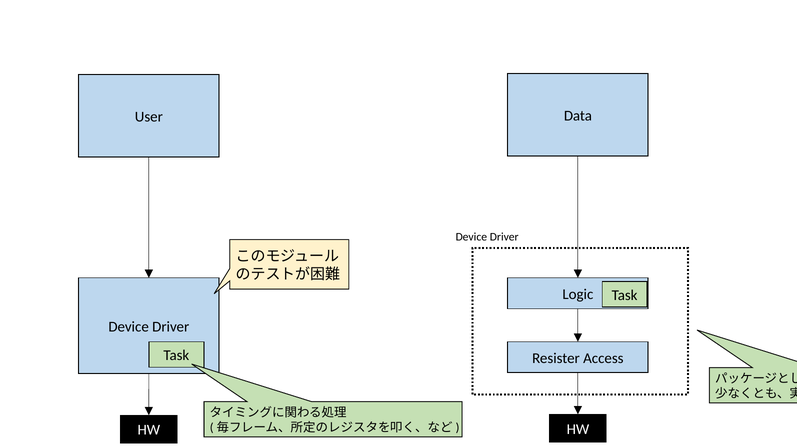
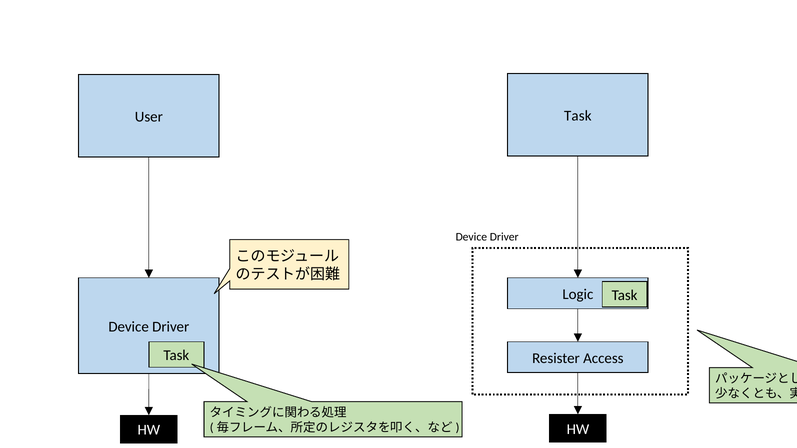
Data at (578, 116): Data -> Task
